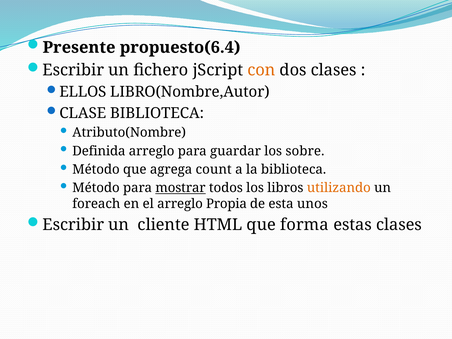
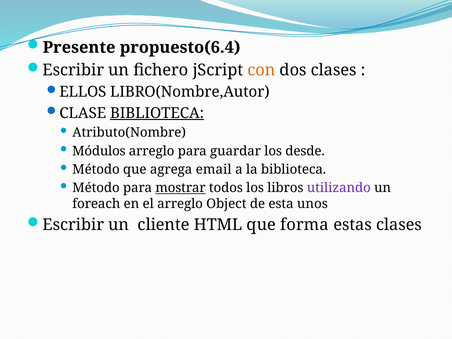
BIBLIOTECA at (157, 113) underline: none -> present
Definida: Definida -> Módulos
sobre: sobre -> desde
count: count -> email
utilizando colour: orange -> purple
Propia: Propia -> Object
